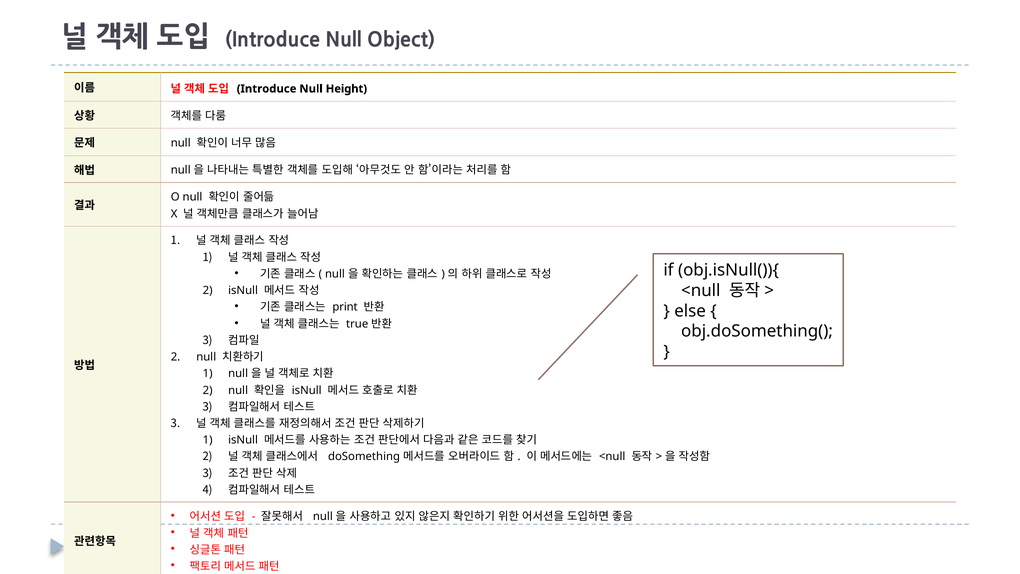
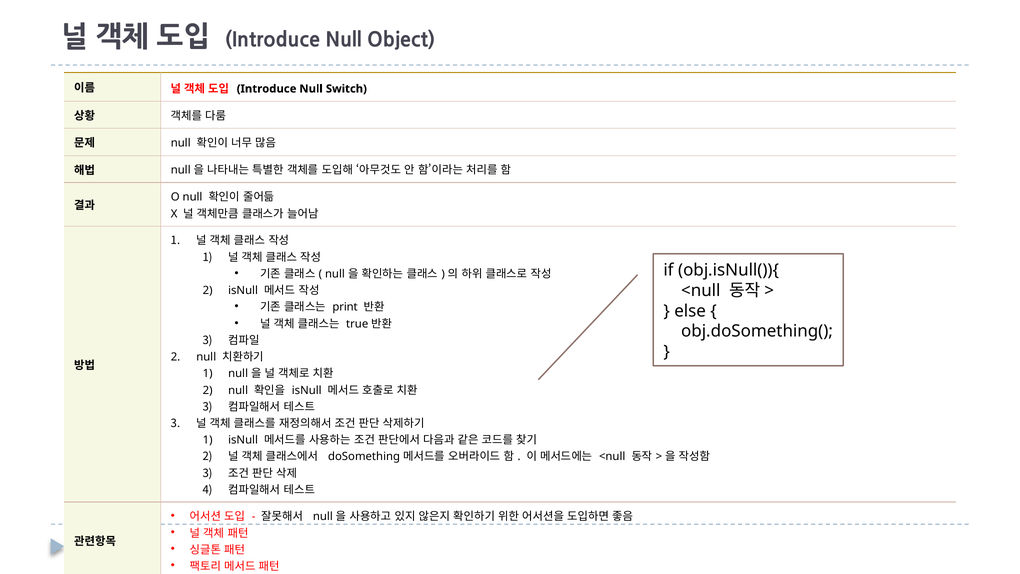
Height: Height -> Switch
